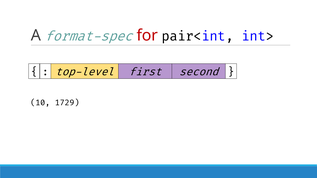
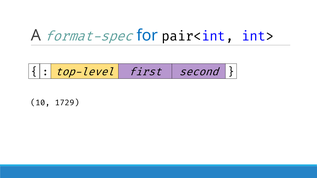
for colour: red -> blue
